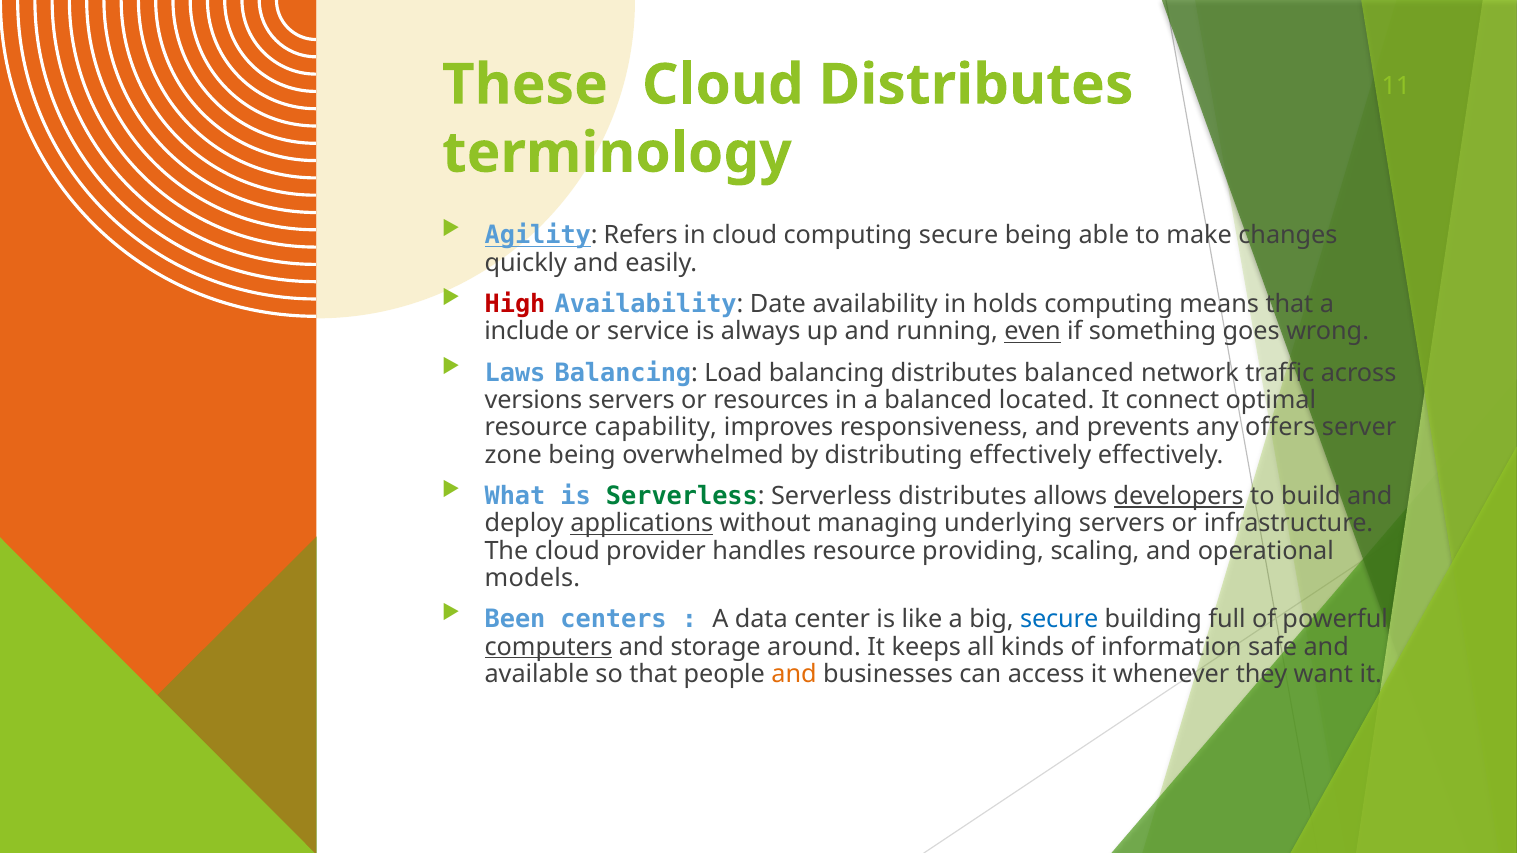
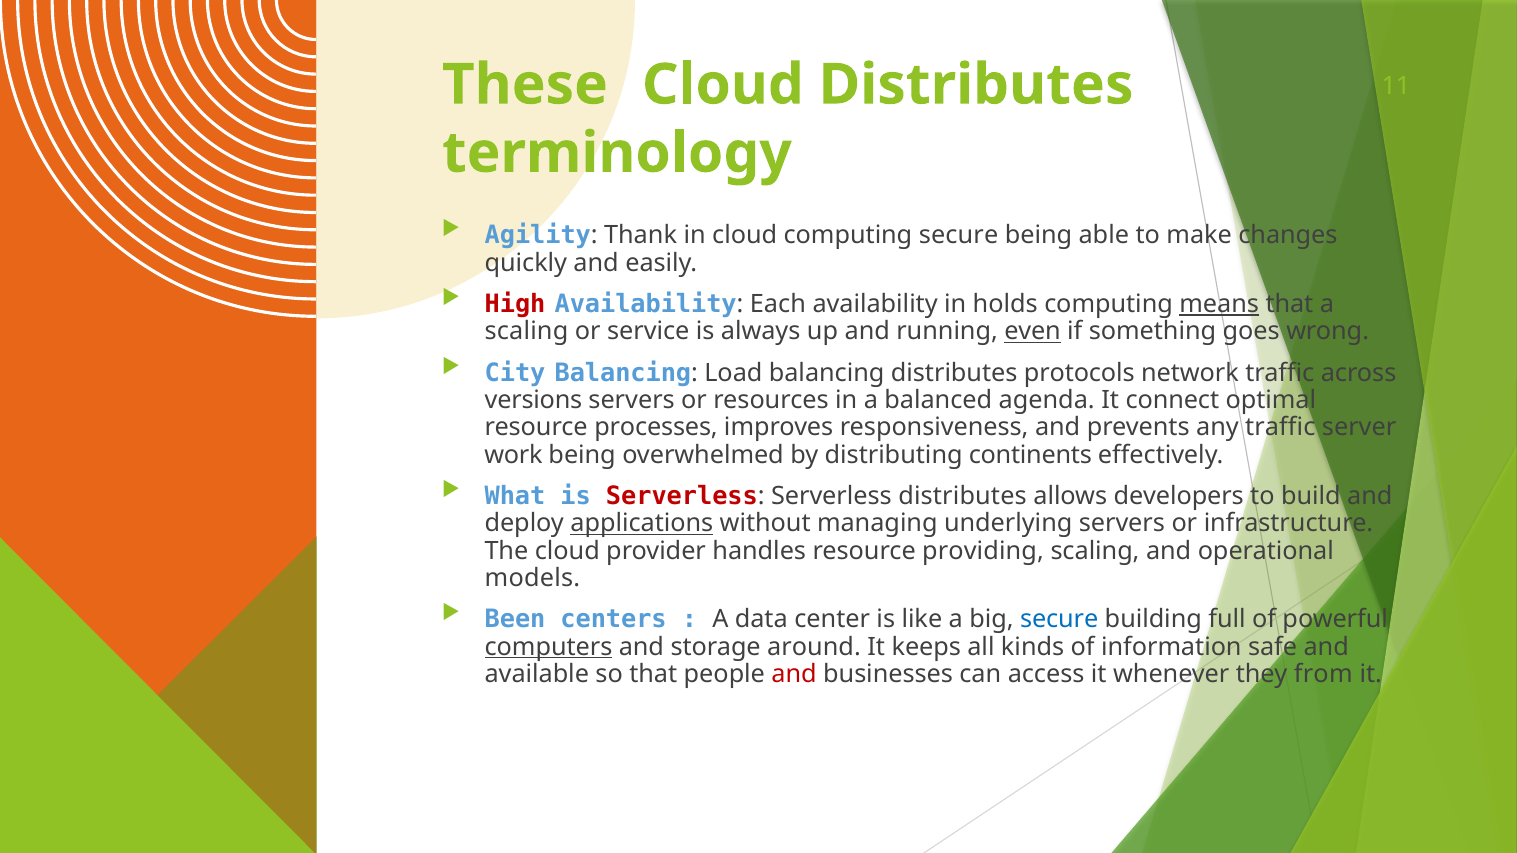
Agility underline: present -> none
Refers: Refers -> Thank
Date: Date -> Each
means underline: none -> present
include at (527, 332): include -> scaling
Laws: Laws -> City
distributes balanced: balanced -> protocols
located: located -> agenda
capability: capability -> processes
any offers: offers -> traffic
zone: zone -> work
distributing effectively: effectively -> continents
Serverless at (682, 496) colour: green -> red
developers underline: present -> none
and at (794, 674) colour: orange -> red
want: want -> from
